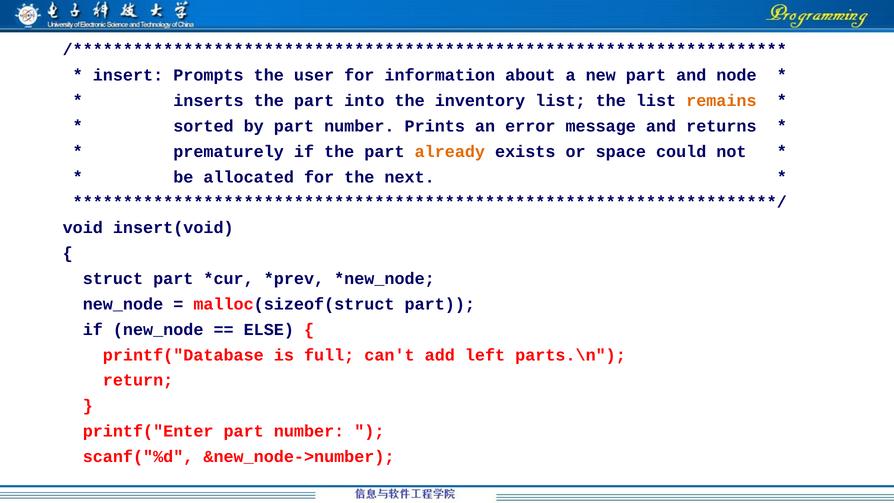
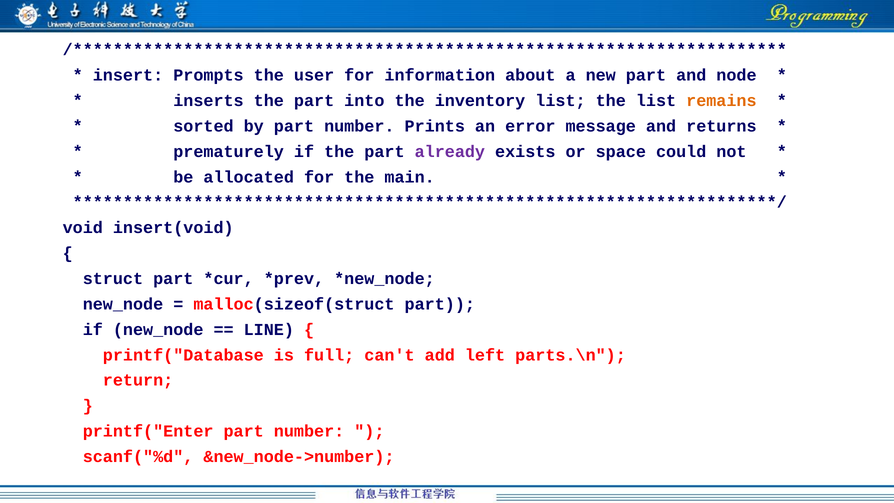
already colour: orange -> purple
next: next -> main
ELSE: ELSE -> LINE
